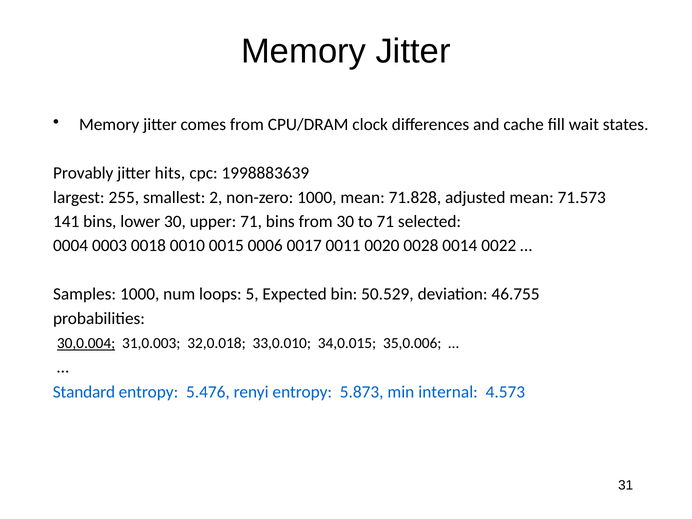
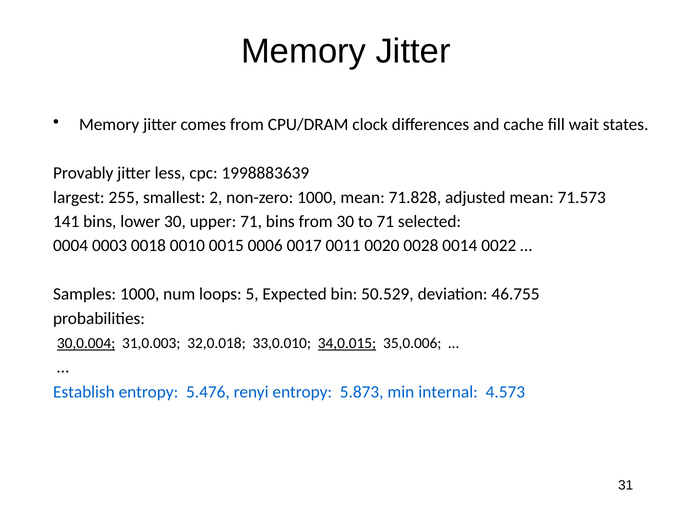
hits: hits -> less
34,0.015 underline: none -> present
Standard: Standard -> Establish
